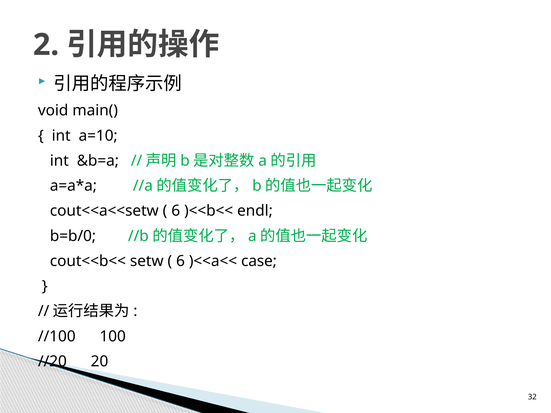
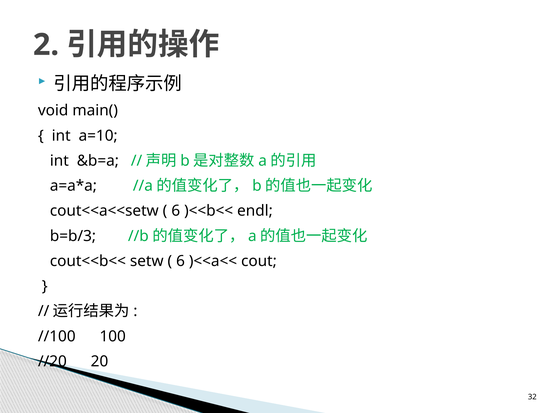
b=b/0: b=b/0 -> b=b/3
case: case -> cout
